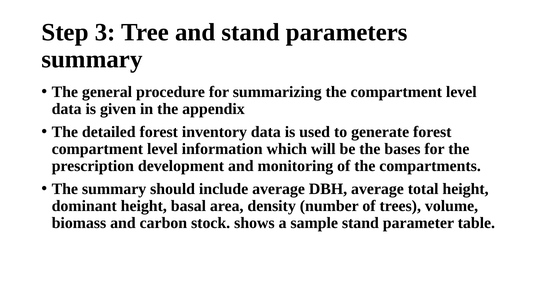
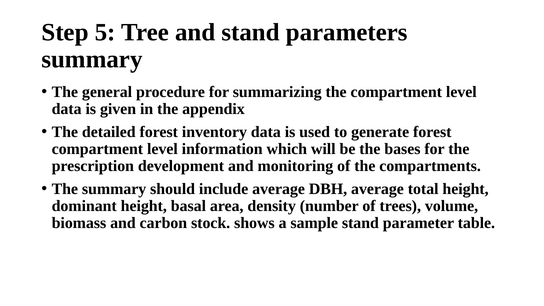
3: 3 -> 5
